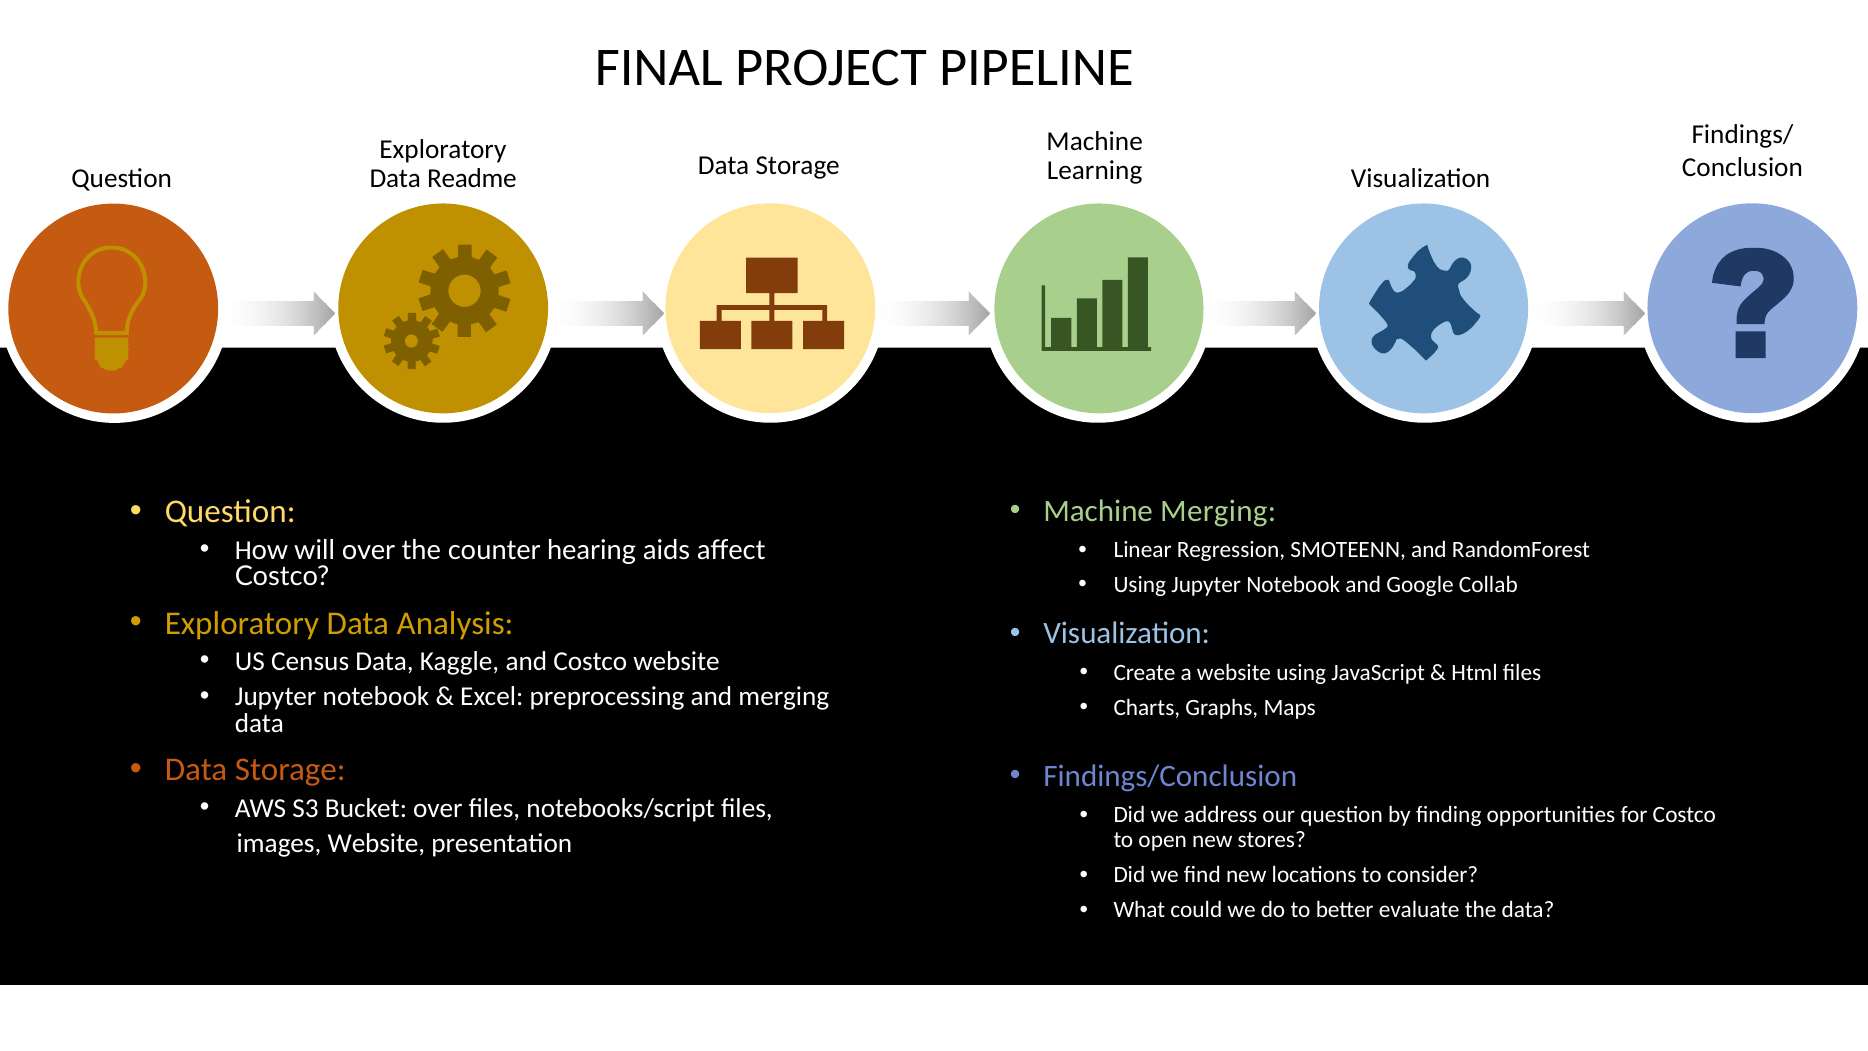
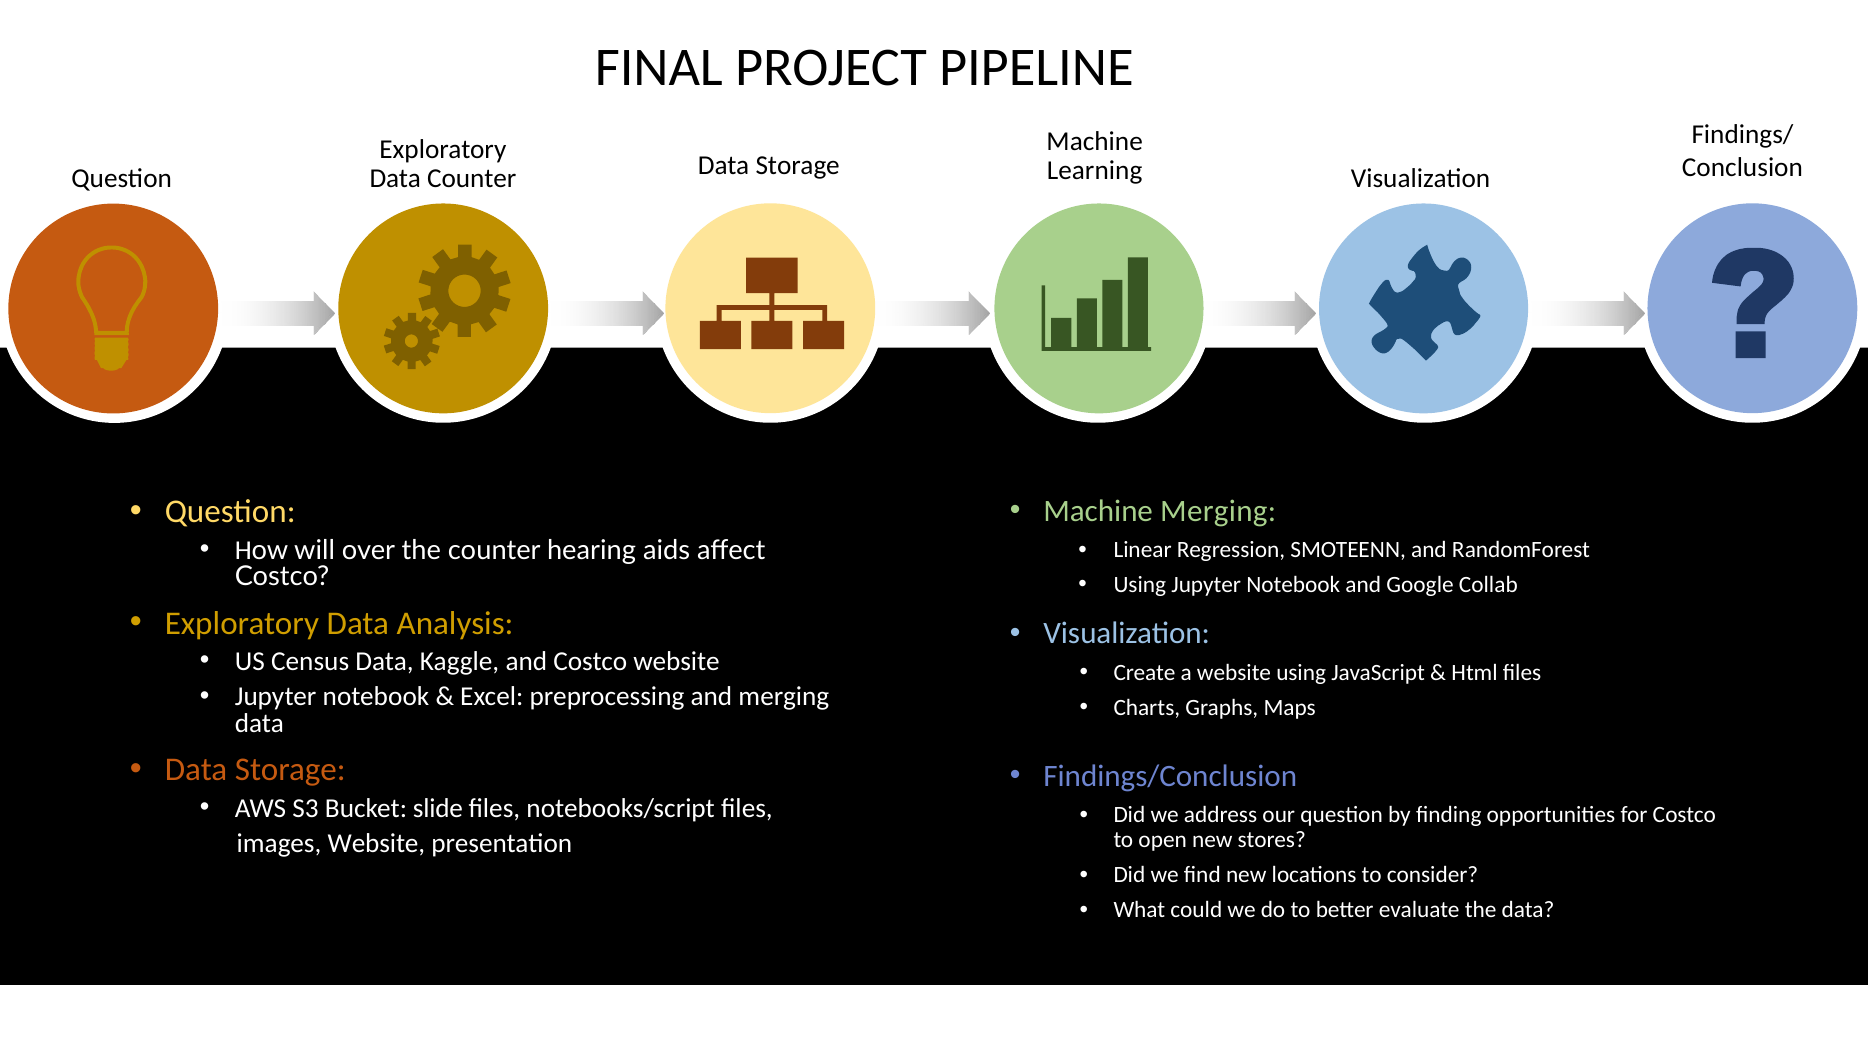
Data Readme: Readme -> Counter
Bucket over: over -> slide
